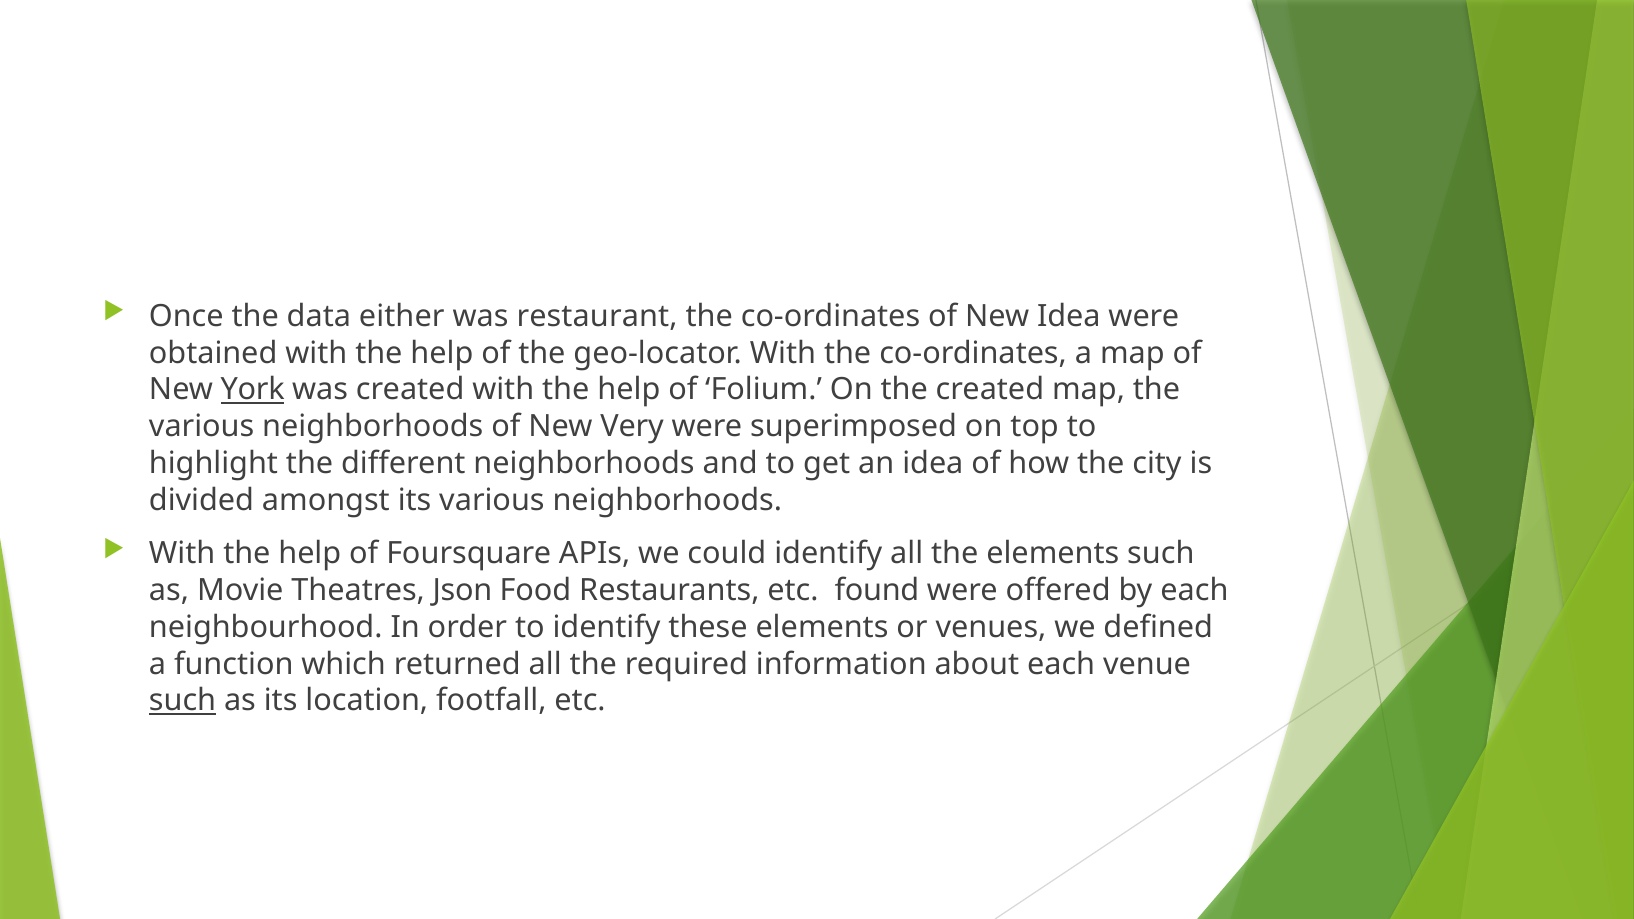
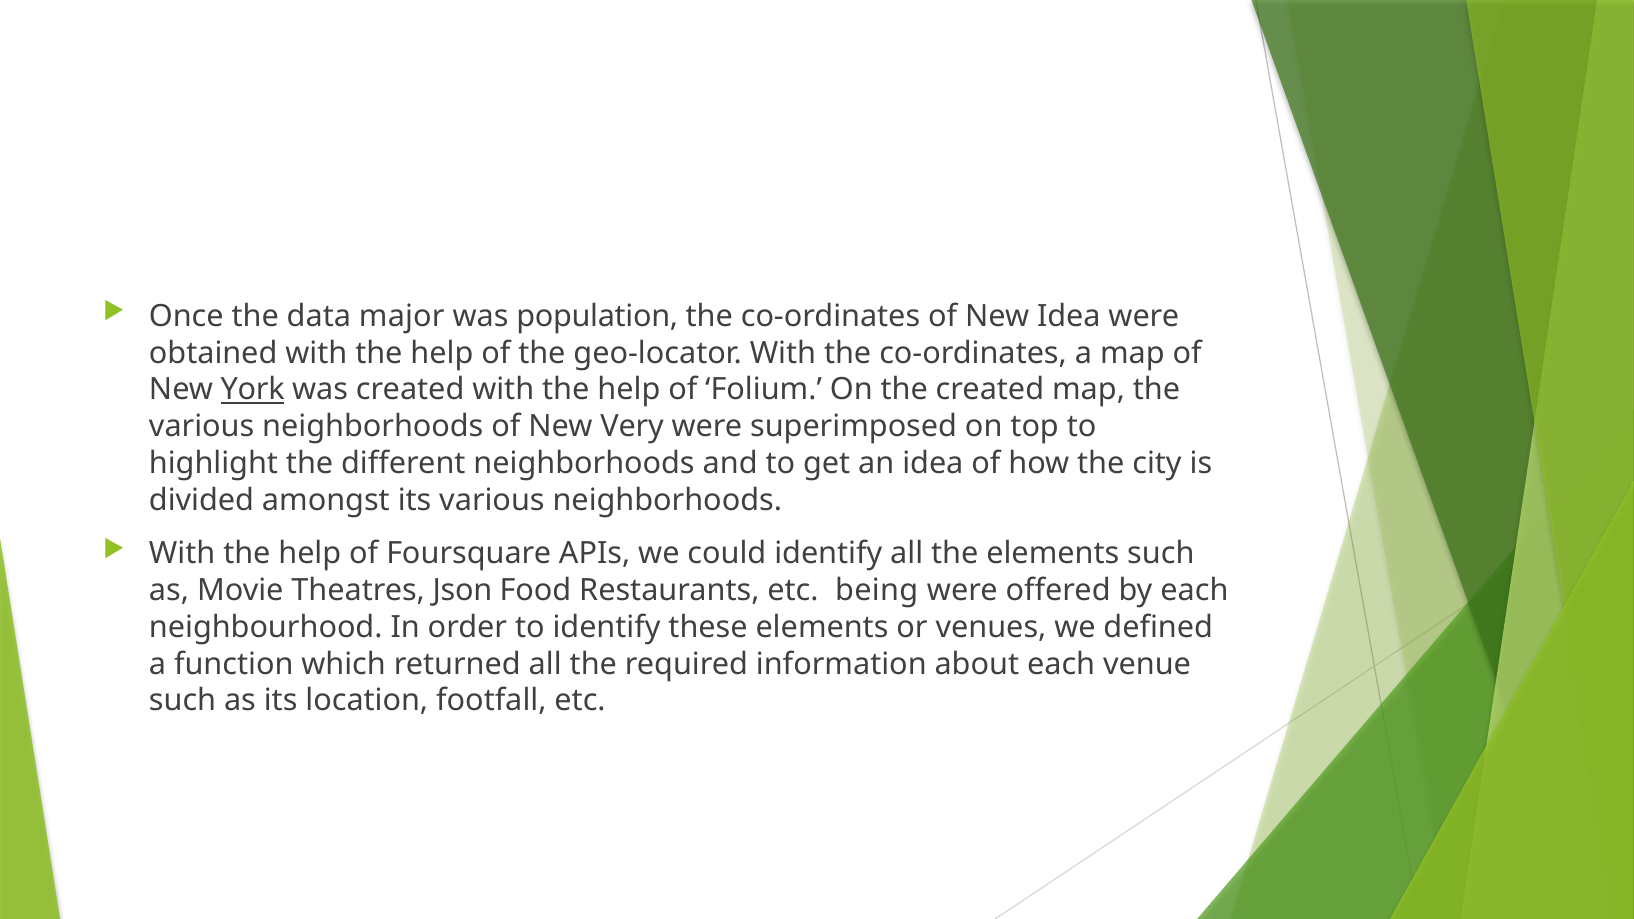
either: either -> major
restaurant: restaurant -> population
found: found -> being
such at (183, 701) underline: present -> none
